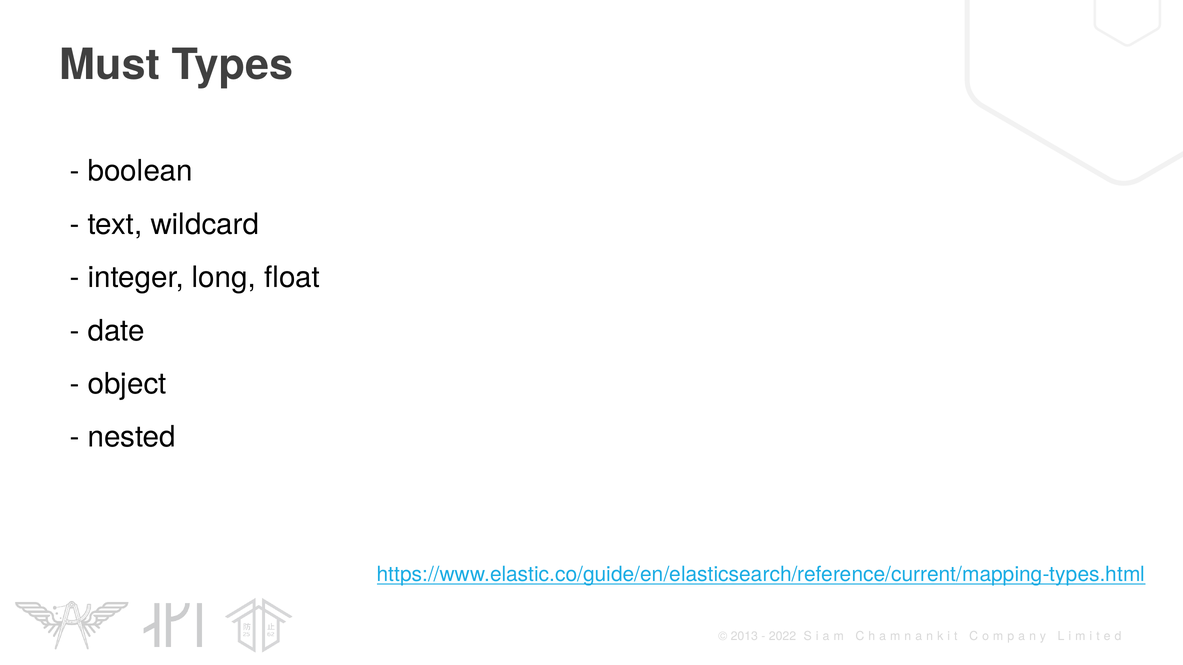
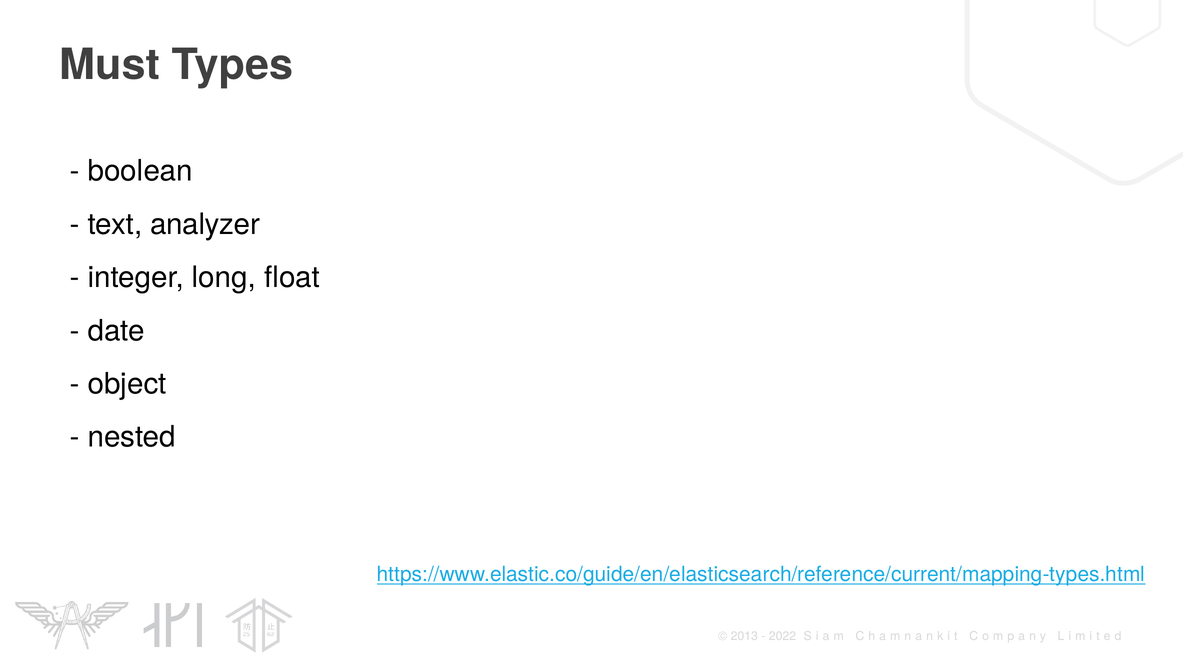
wildcard: wildcard -> analyzer
